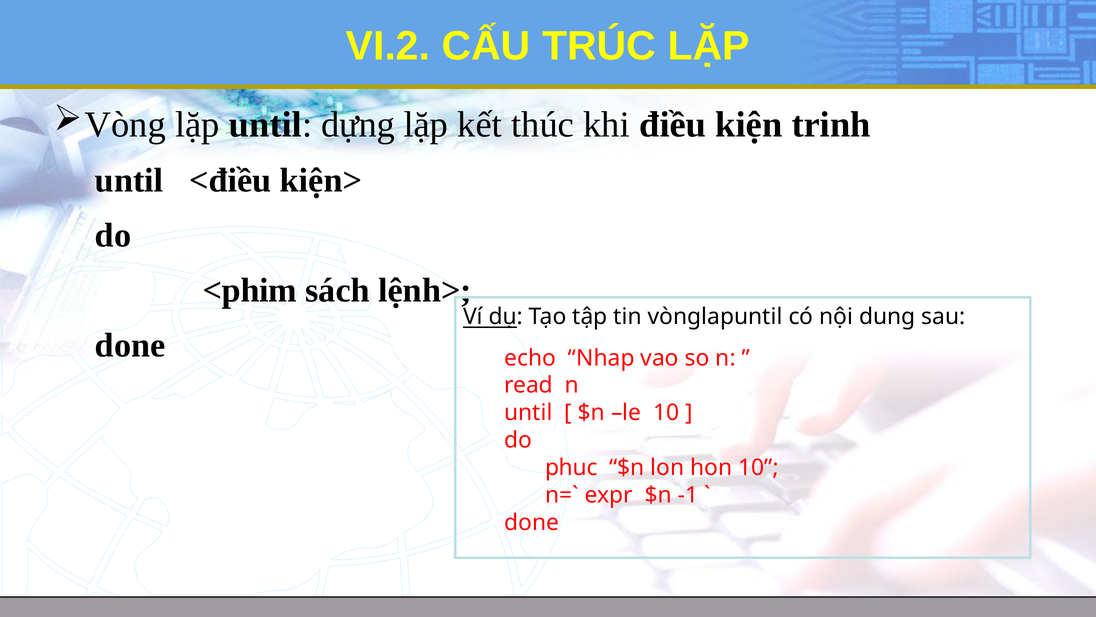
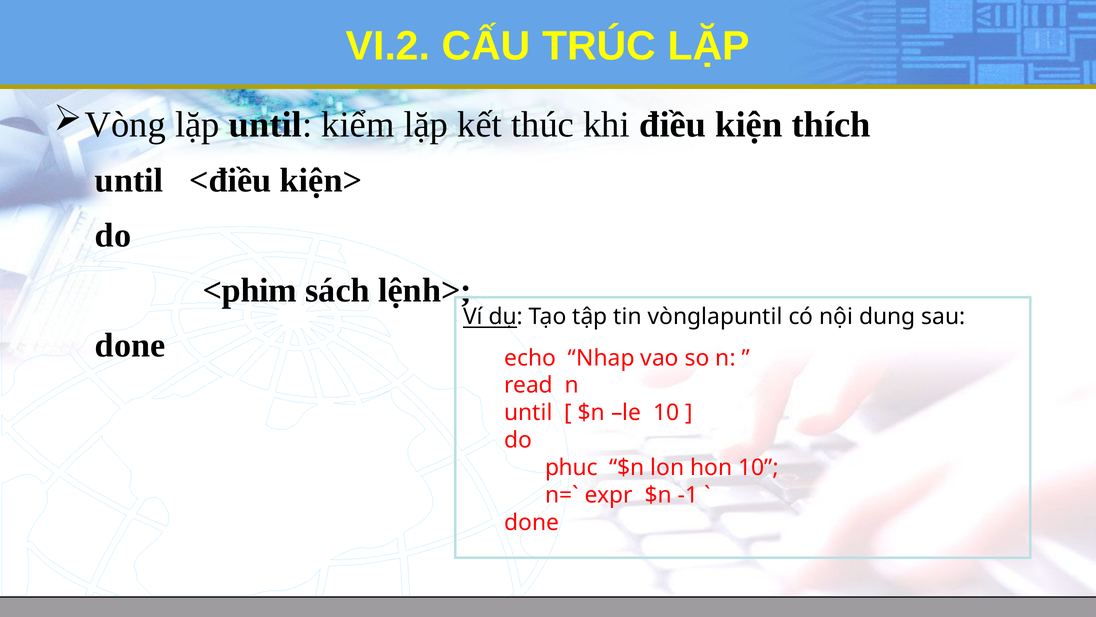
dựng: dựng -> kiểm
trinh: trinh -> thích
